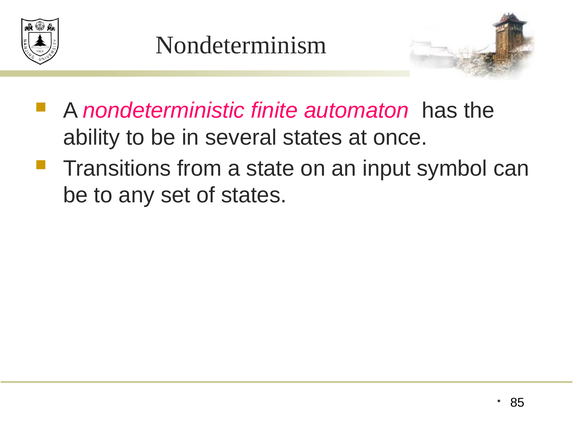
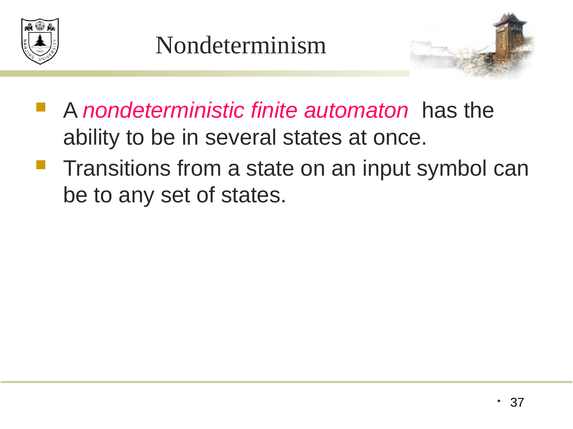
85: 85 -> 37
